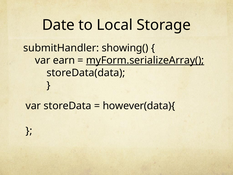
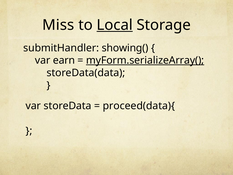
Date: Date -> Miss
Local underline: none -> present
however(data){: however(data){ -> proceed(data){
